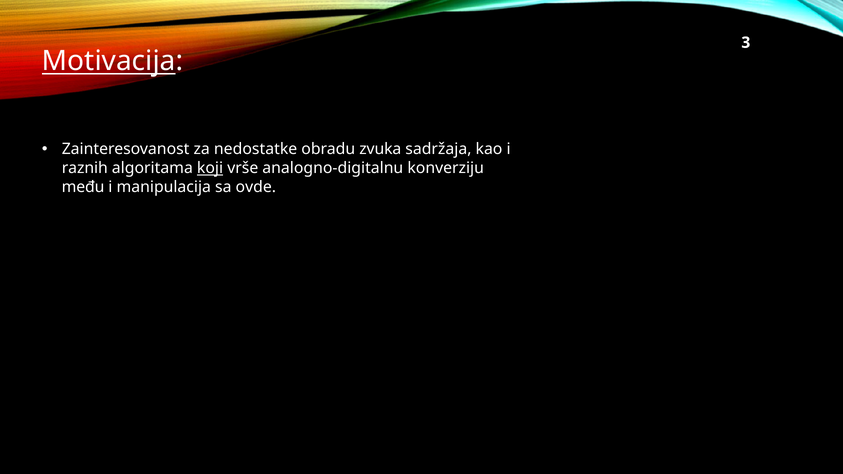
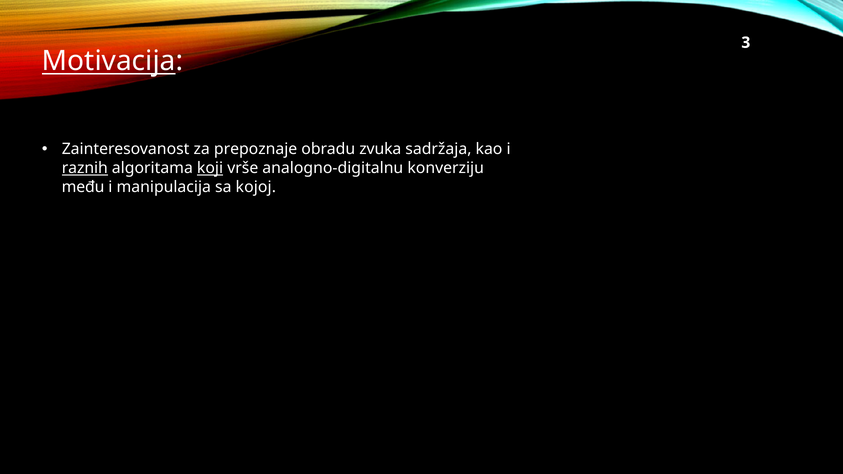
nedostatke: nedostatke -> prepoznaje
raznih underline: none -> present
ovde: ovde -> kojoj
